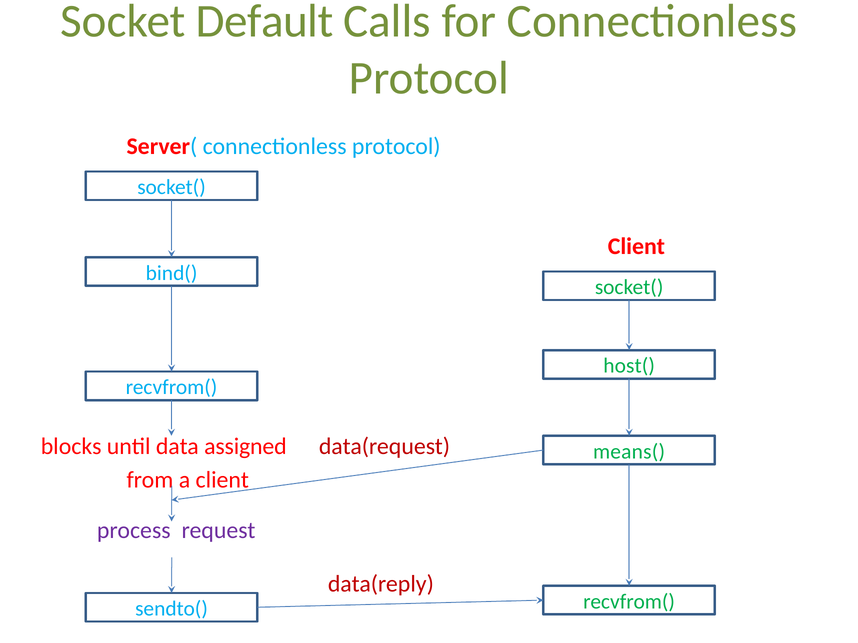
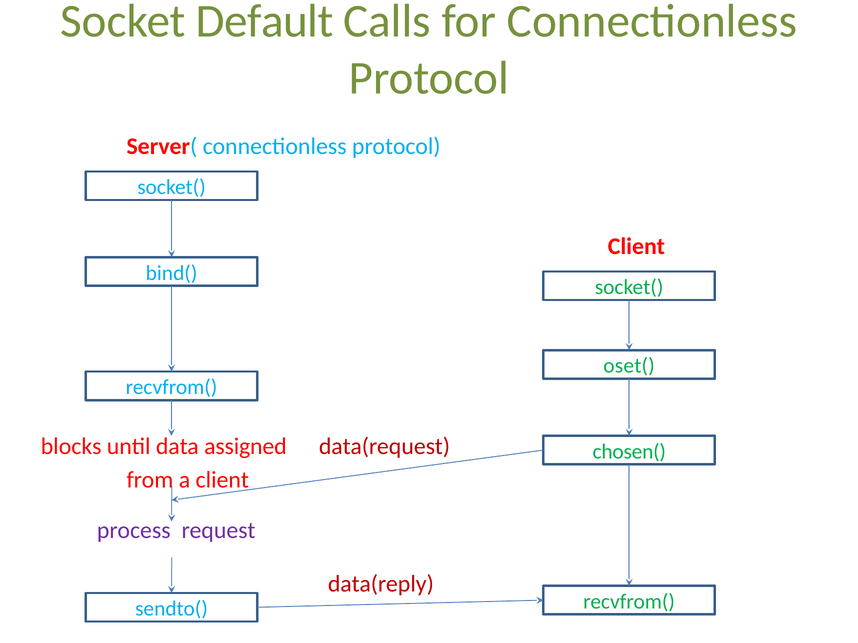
host(: host( -> oset(
means(: means( -> chosen(
